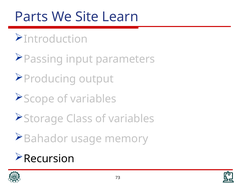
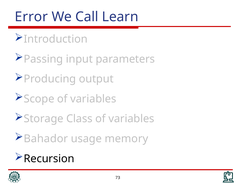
Parts: Parts -> Error
Site: Site -> Call
